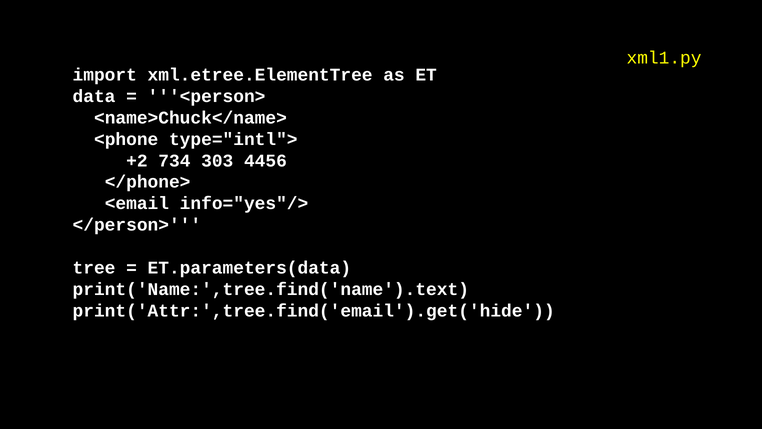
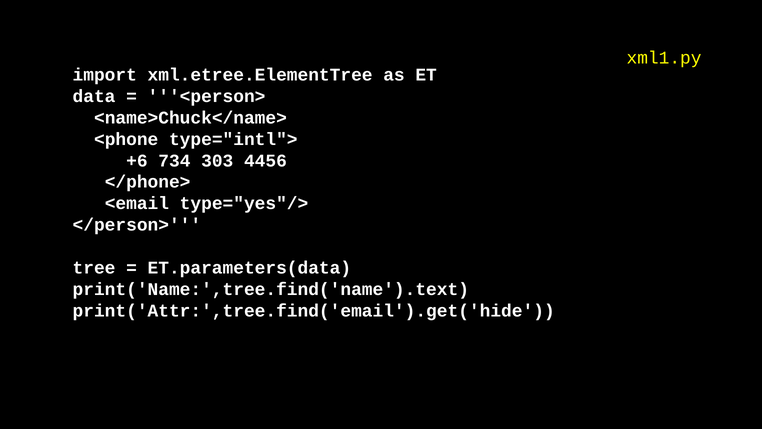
+2: +2 -> +6
info="yes"/>: info="yes"/> -> type="yes"/>
